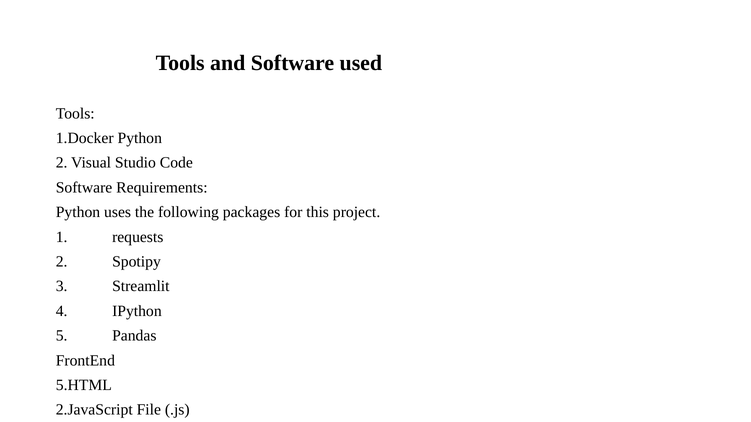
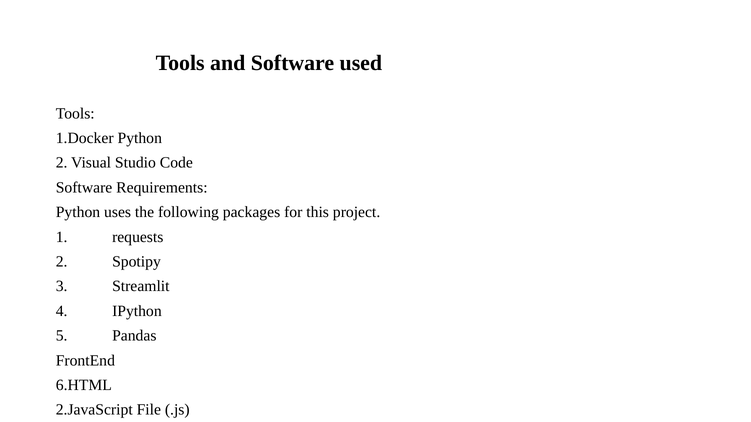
5.HTML: 5.HTML -> 6.HTML
